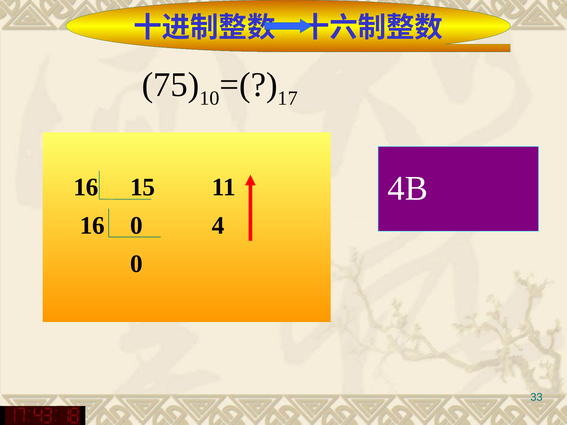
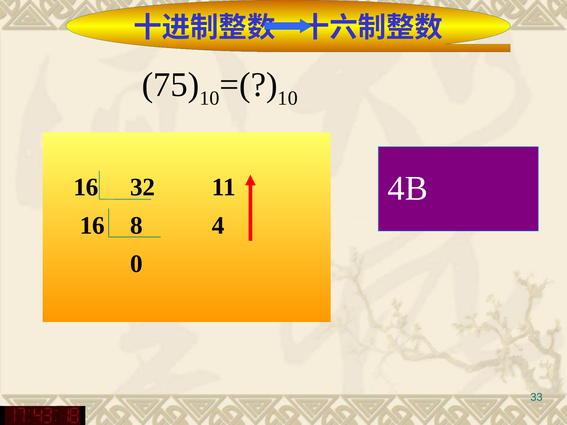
17 at (288, 98): 17 -> 10
15: 15 -> 32
16 0: 0 -> 8
